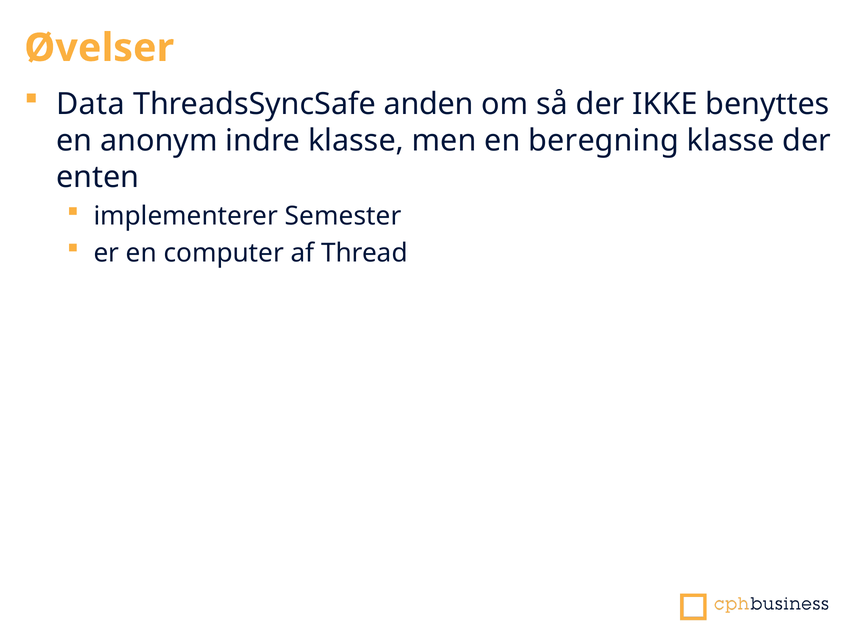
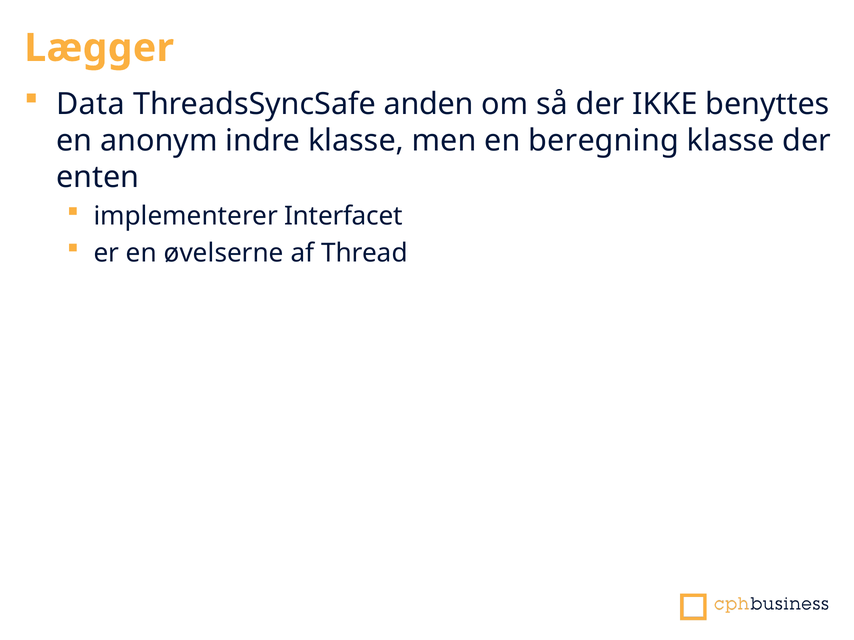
Øvelser: Øvelser -> Lægger
Semester: Semester -> Interfacet
computer: computer -> øvelserne
